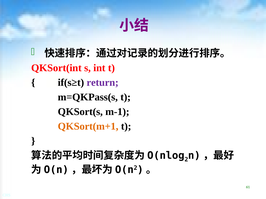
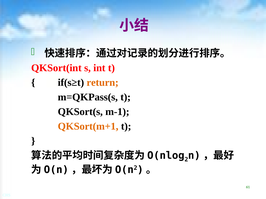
return colour: purple -> orange
